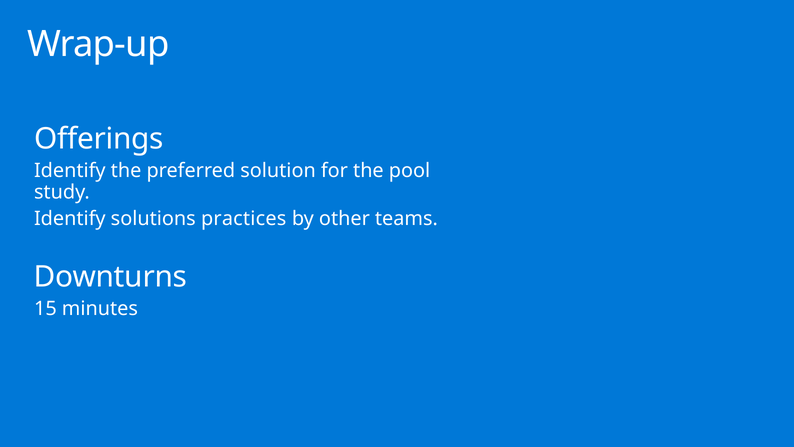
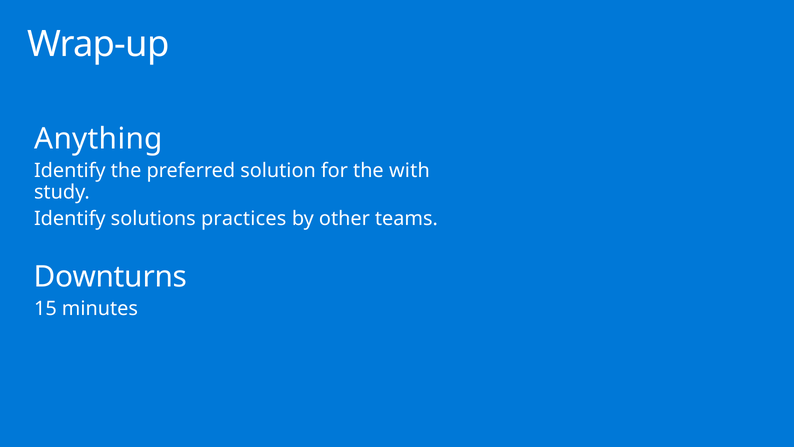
Offerings: Offerings -> Anything
pool: pool -> with
